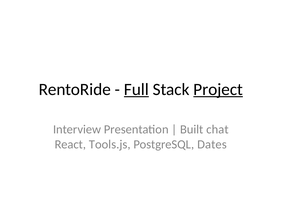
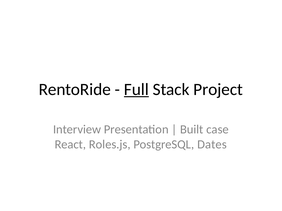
Project underline: present -> none
chat: chat -> case
Tools.js: Tools.js -> Roles.js
